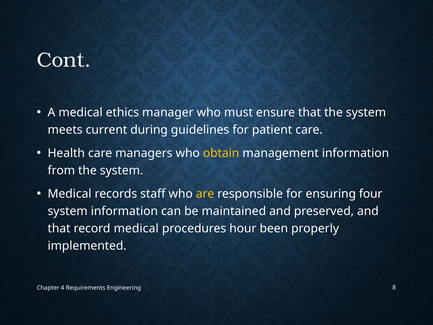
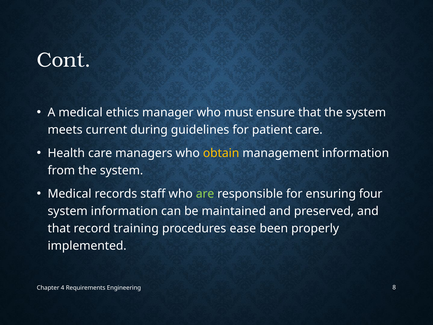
are colour: yellow -> light green
record medical: medical -> training
hour: hour -> ease
